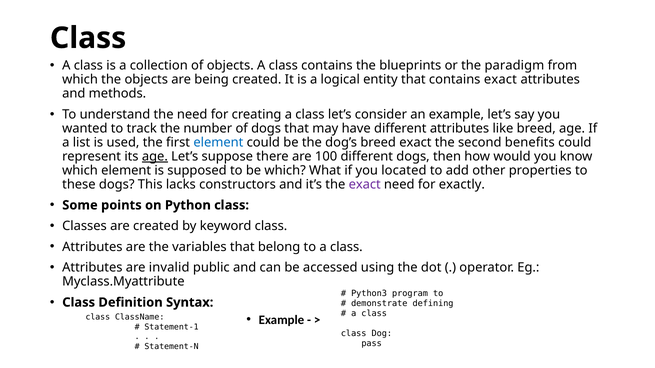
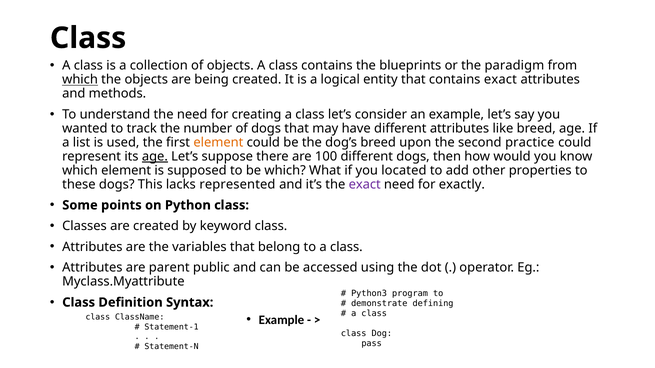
which at (80, 80) underline: none -> present
element at (218, 143) colour: blue -> orange
breed exact: exact -> upon
benefits: benefits -> practice
constructors: constructors -> represented
invalid: invalid -> parent
